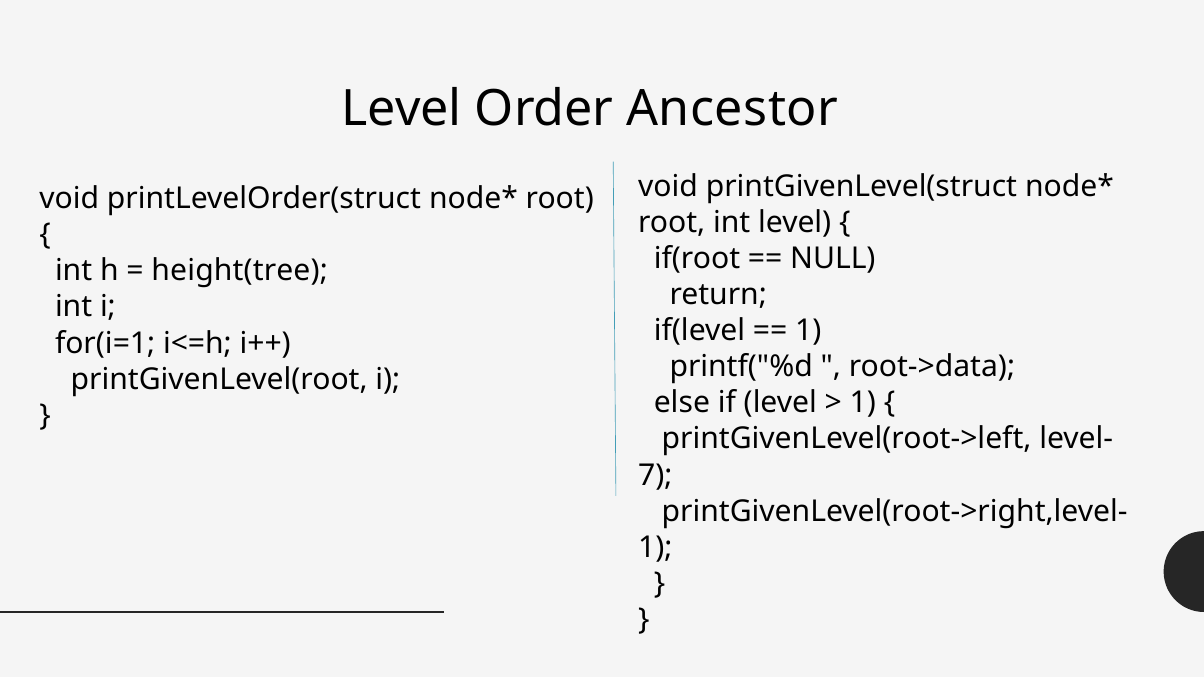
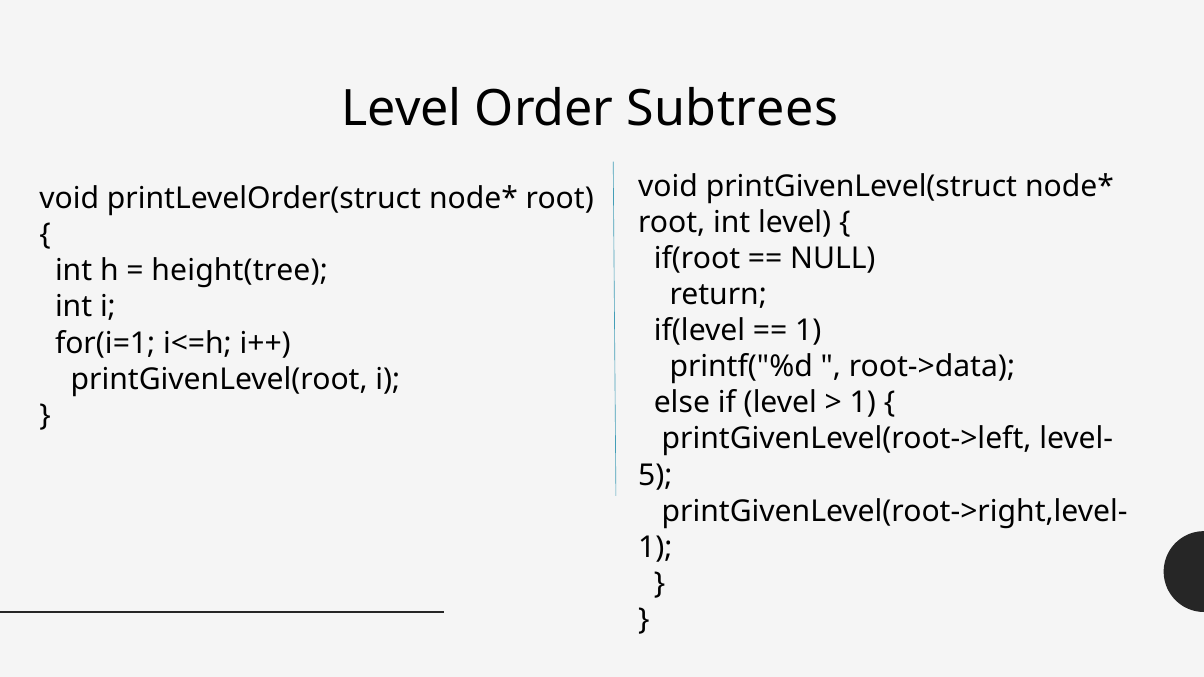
Ancestor: Ancestor -> Subtrees
7: 7 -> 5
